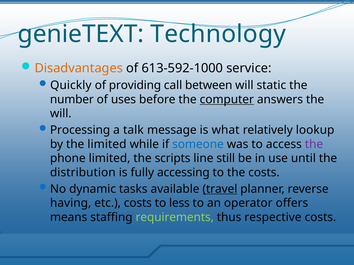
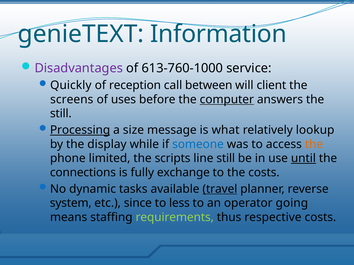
Technology: Technology -> Information
Disadvantages colour: orange -> purple
613-592-1000: 613-592-1000 -> 613-760-1000
providing: providing -> reception
static: static -> client
number: number -> screens
will at (61, 114): will -> still
Processing underline: none -> present
talk: talk -> size
the limited: limited -> display
the at (314, 144) colour: purple -> orange
until underline: none -> present
distribution: distribution -> connections
accessing: accessing -> exchange
having: having -> system
etc costs: costs -> since
offers: offers -> going
